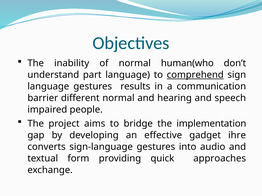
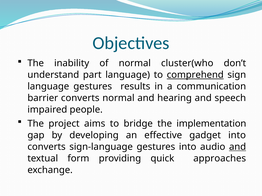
human(who: human(who -> cluster(who
barrier different: different -> converts
gadget ihre: ihre -> into
and at (238, 147) underline: none -> present
